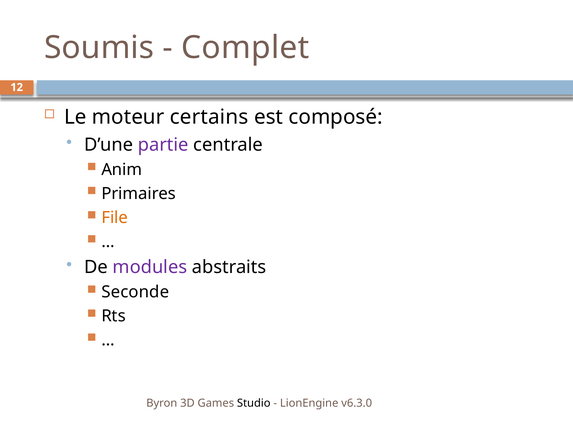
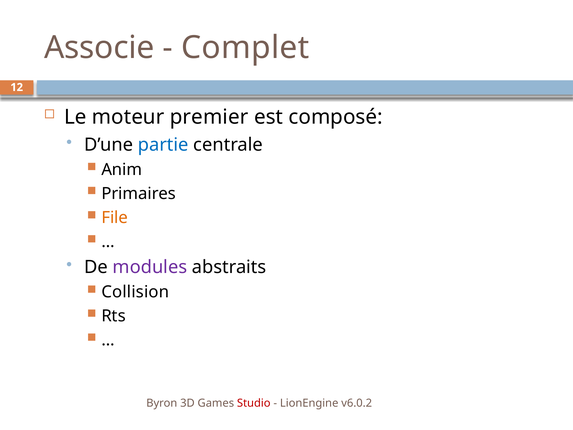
Soumis: Soumis -> Associe
certains: certains -> premier
partie colour: purple -> blue
Seconde: Seconde -> Collision
Studio colour: black -> red
v6.3.0: v6.3.0 -> v6.0.2
